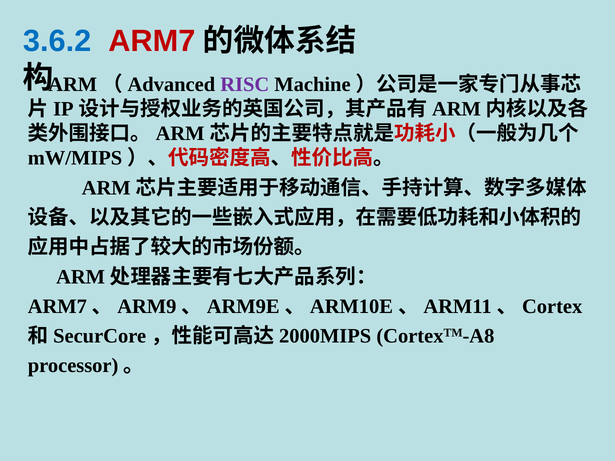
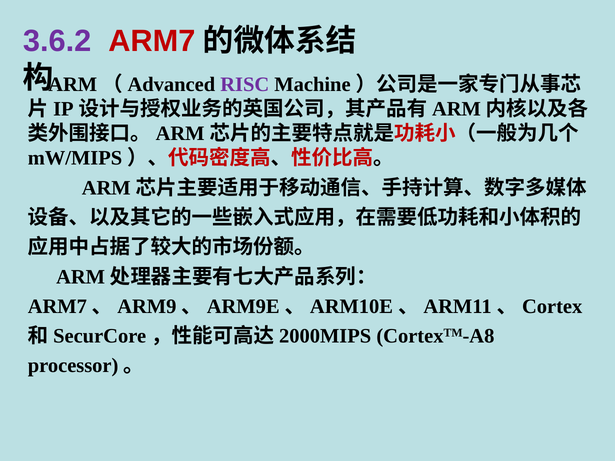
3.6.2 colour: blue -> purple
